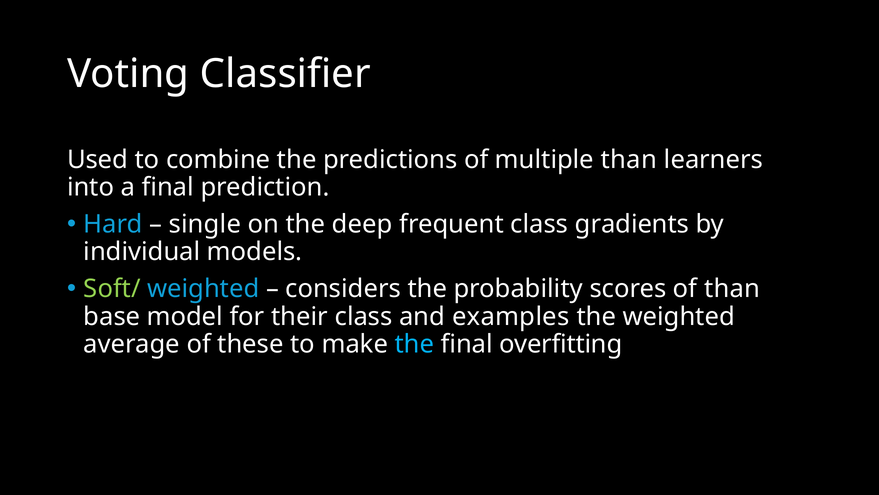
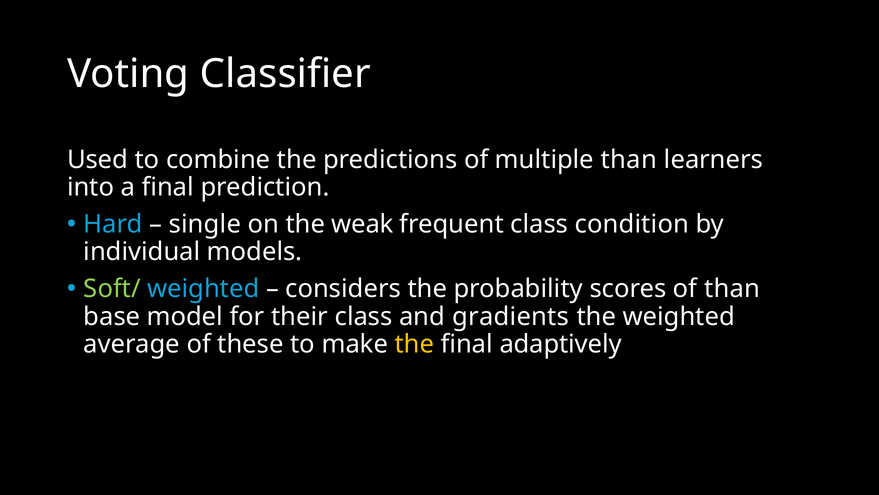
deep: deep -> weak
gradients: gradients -> condition
examples: examples -> gradients
the at (414, 344) colour: light blue -> yellow
overfitting: overfitting -> adaptively
